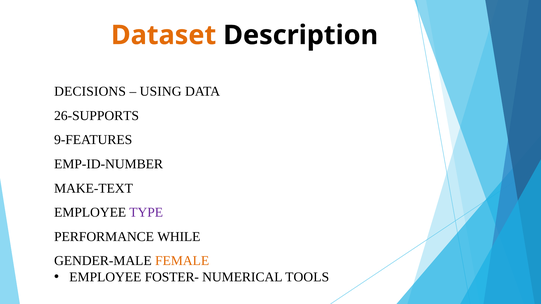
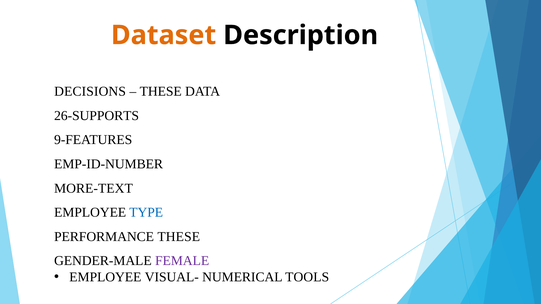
USING at (161, 92): USING -> THESE
MAKE-TEXT: MAKE-TEXT -> MORE-TEXT
TYPE colour: purple -> blue
PERFORMANCE WHILE: WHILE -> THESE
FEMALE colour: orange -> purple
FOSTER-: FOSTER- -> VISUAL-
